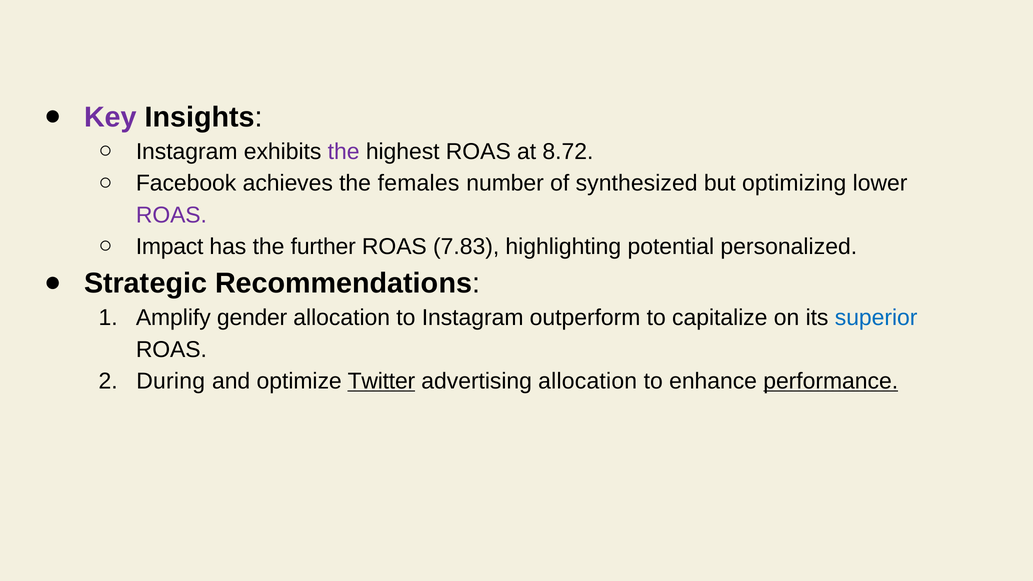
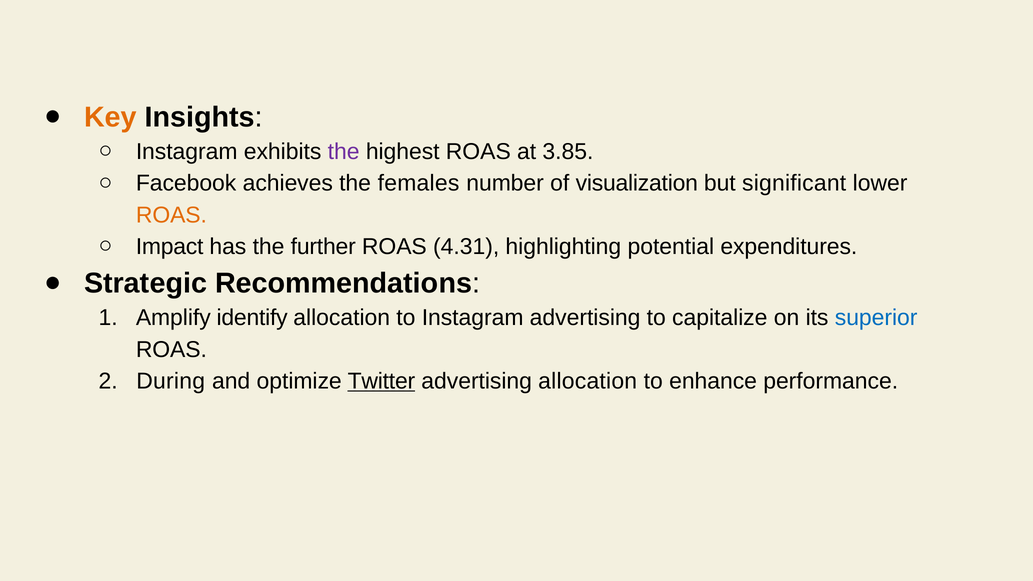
Key colour: purple -> orange
8.72: 8.72 -> 3.85
synthesized: synthesized -> visualization
optimizing: optimizing -> significant
ROAS at (171, 215) colour: purple -> orange
7.83: 7.83 -> 4.31
personalized: personalized -> expenditures
gender: gender -> identify
Instagram outperform: outperform -> advertising
performance underline: present -> none
